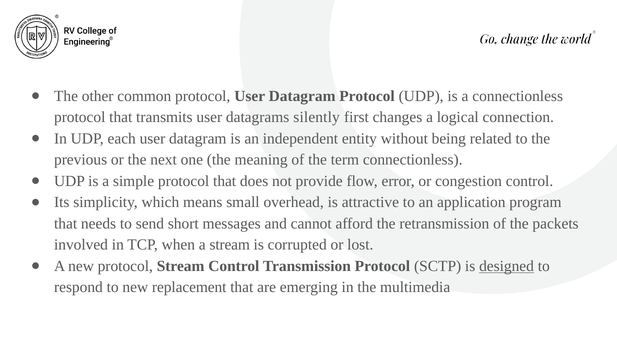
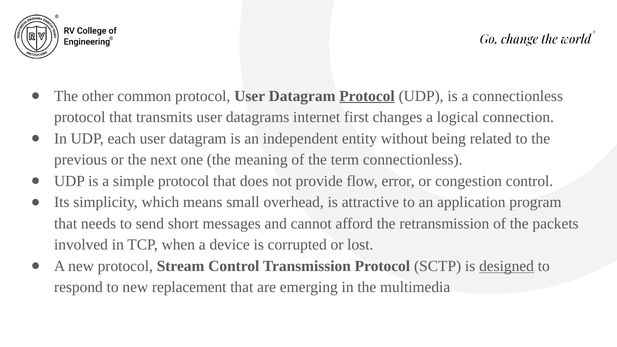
Protocol at (367, 96) underline: none -> present
silently: silently -> internet
a stream: stream -> device
